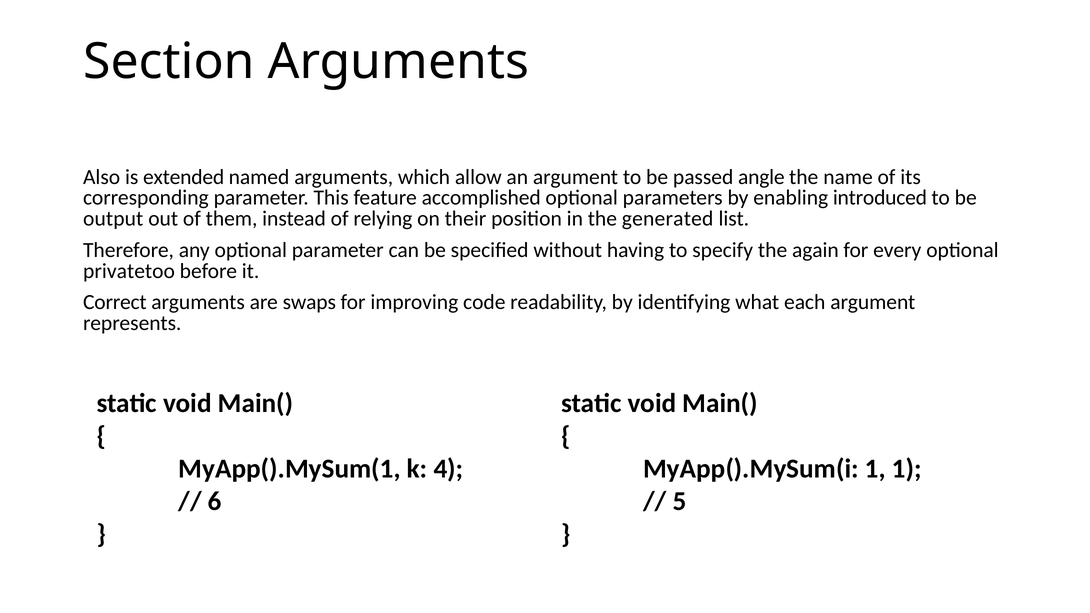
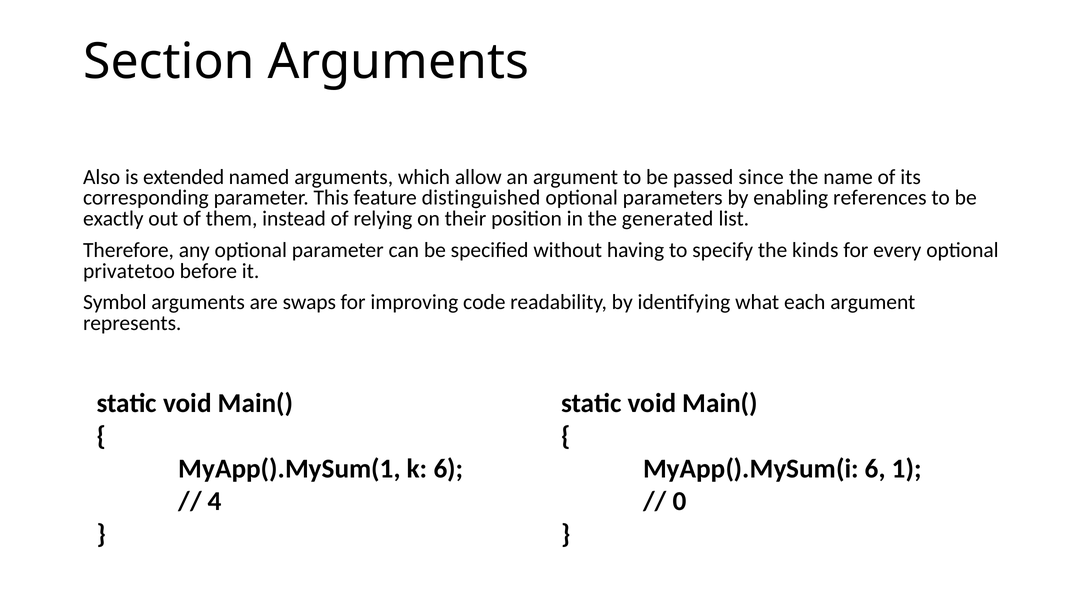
angle: angle -> since
accomplished: accomplished -> distinguished
introduced: introduced -> references
output: output -> exactly
again: again -> kinds
Correct: Correct -> Symbol
k 4: 4 -> 6
MyApp().MySum(i 1: 1 -> 6
6: 6 -> 4
5: 5 -> 0
